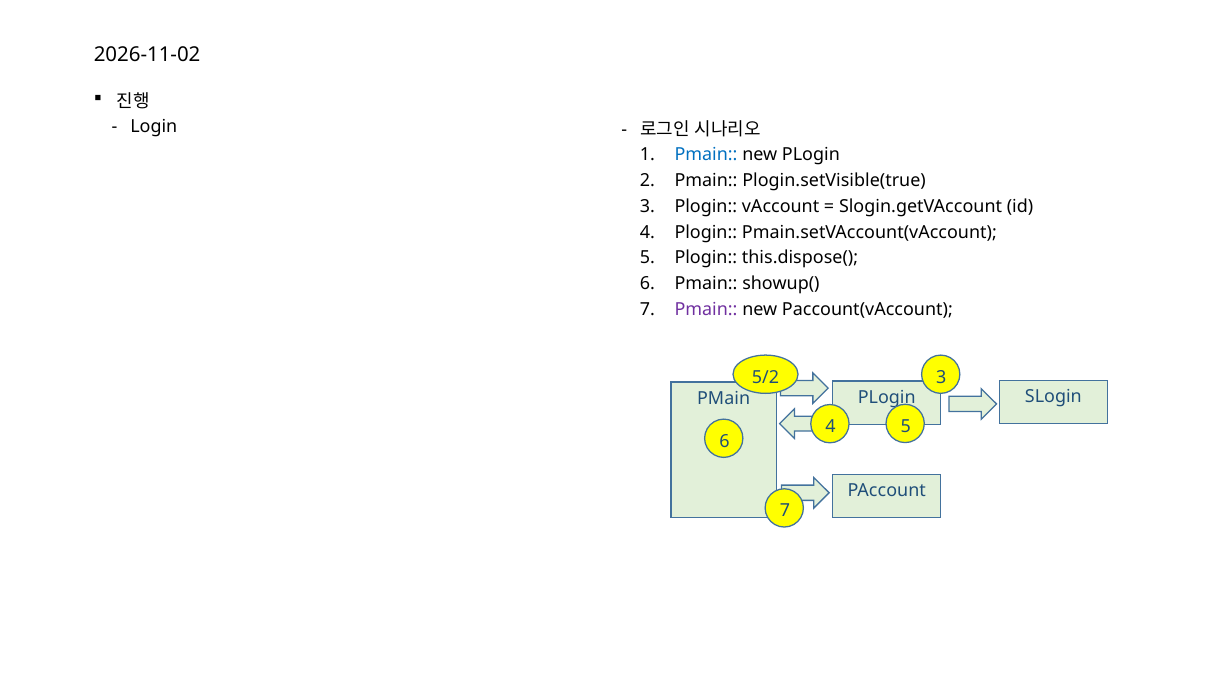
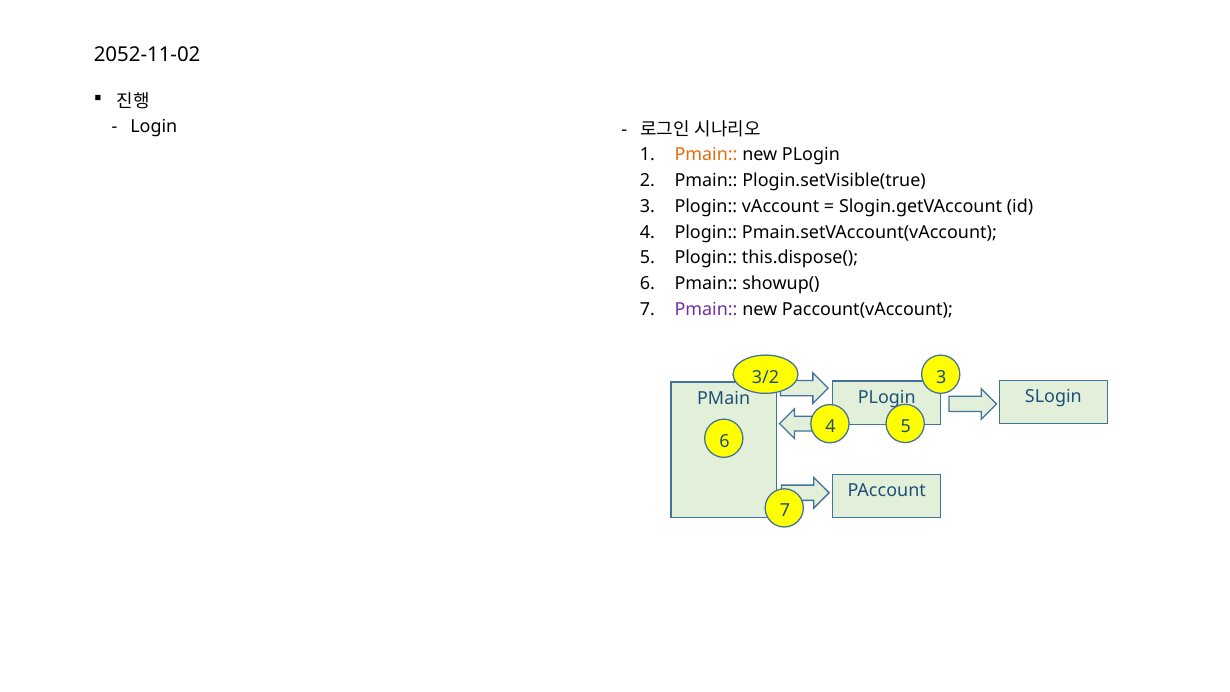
2026-11-02: 2026-11-02 -> 2052-11-02
Pmain at (706, 155) colour: blue -> orange
5/2: 5/2 -> 3/2
